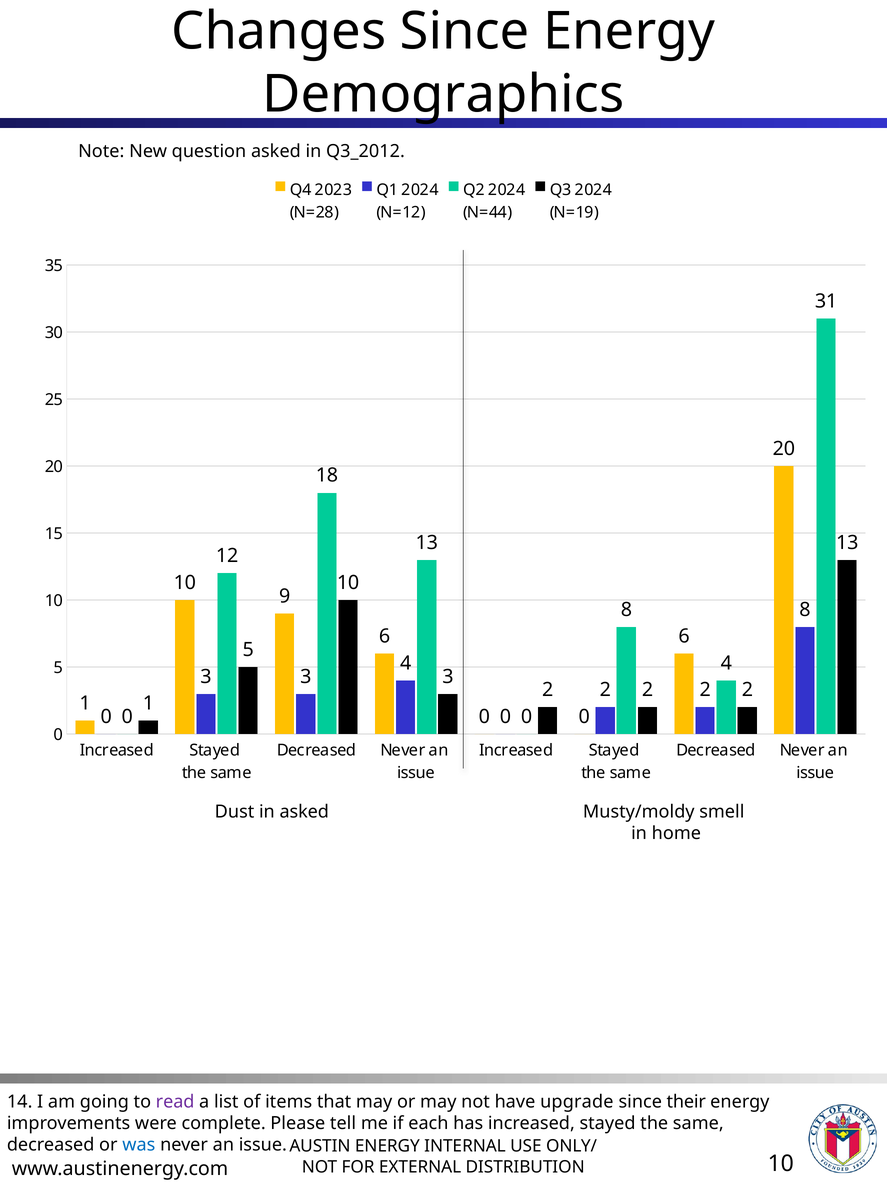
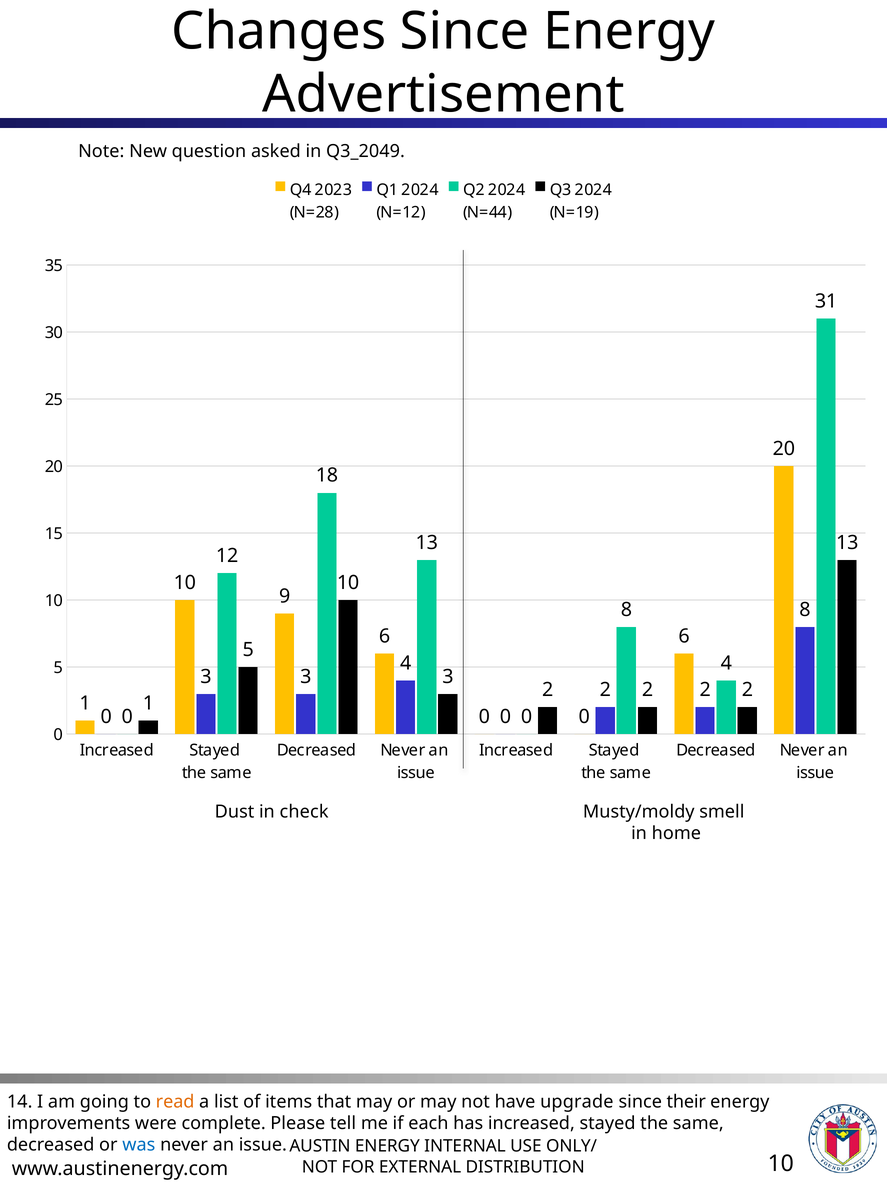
Demographics: Demographics -> Advertisement
Q3_2012: Q3_2012 -> Q3_2049
in asked: asked -> check
read colour: purple -> orange
